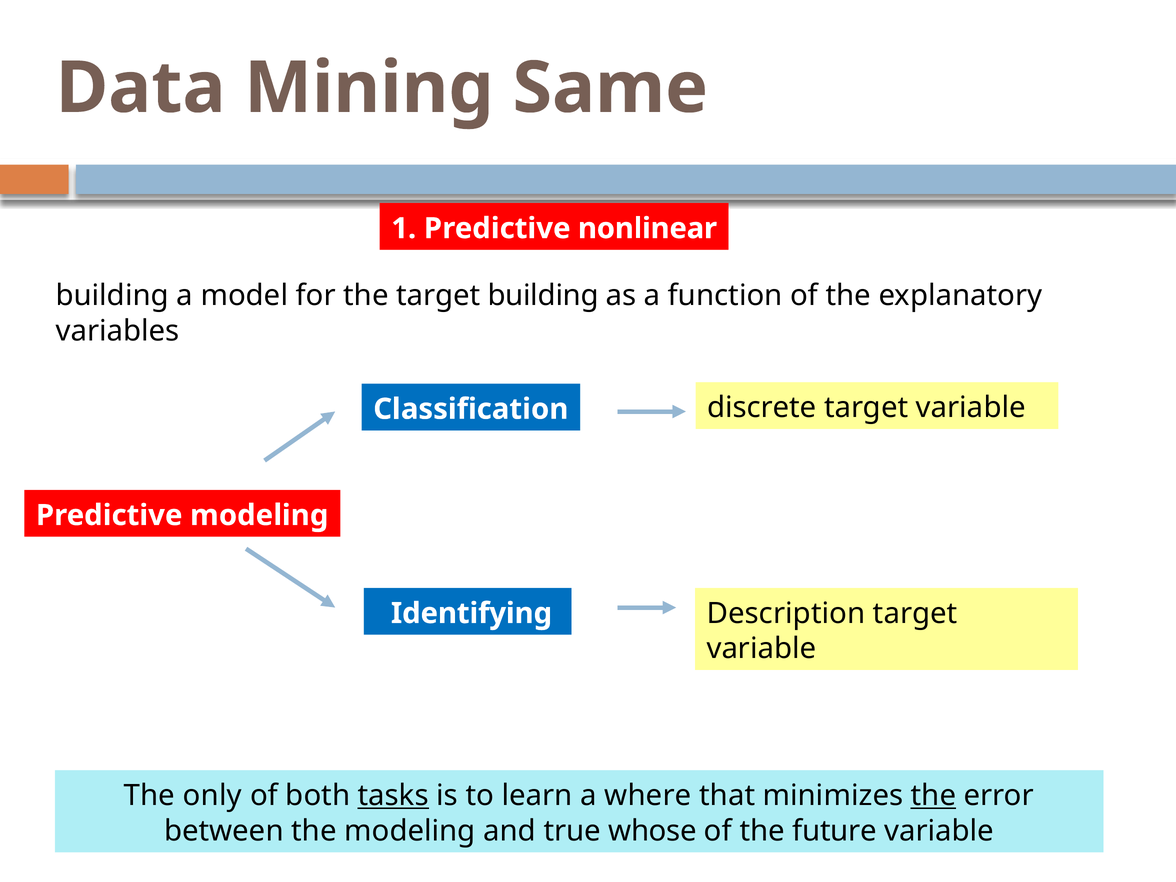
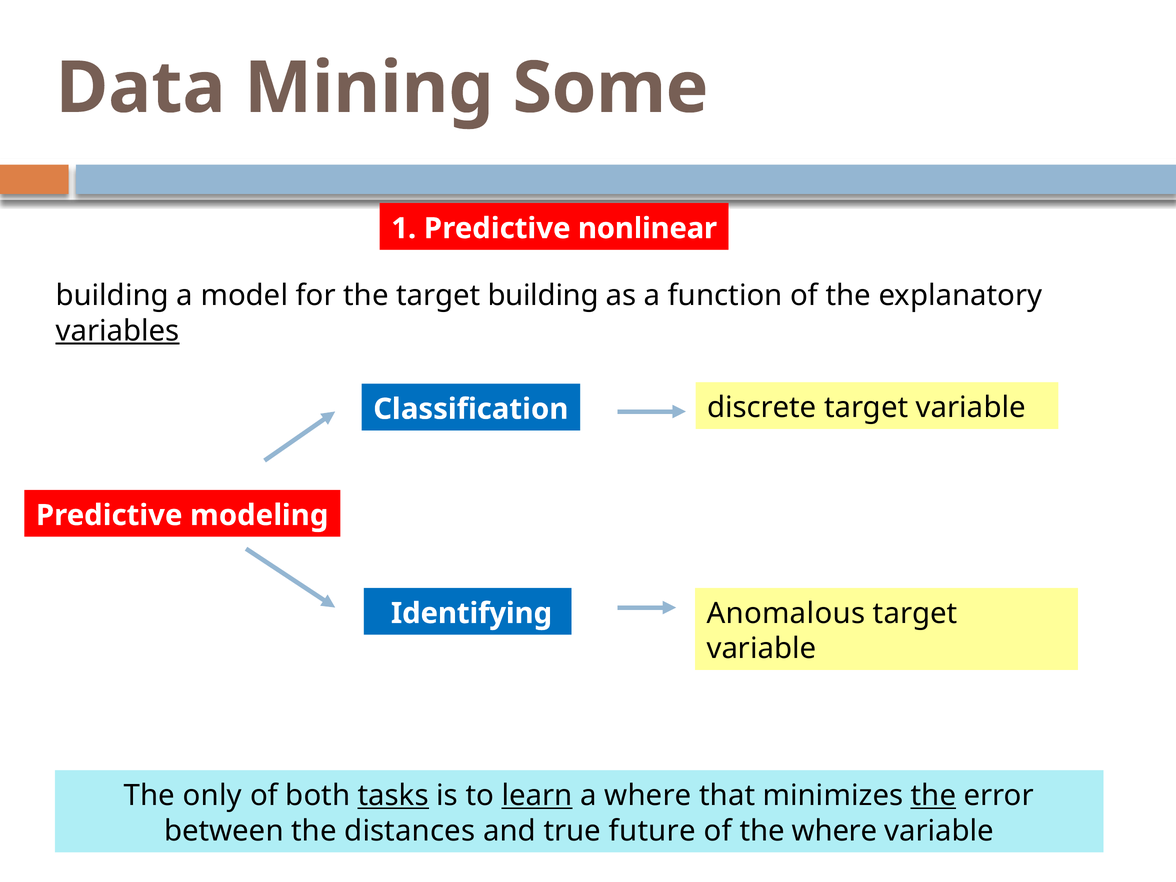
Same: Same -> Some
variables underline: none -> present
Description: Description -> Anomalous
learn underline: none -> present
the modeling: modeling -> distances
whose: whose -> future
the future: future -> where
